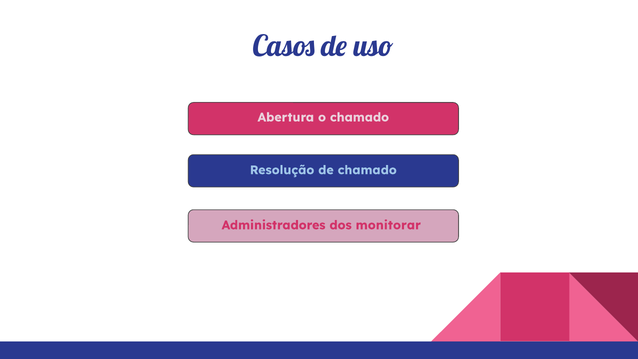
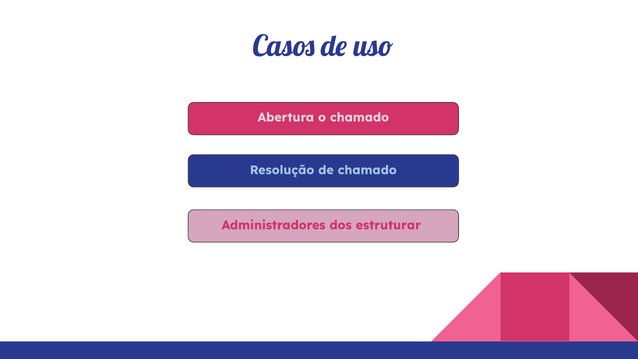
monitorar: monitorar -> estruturar
